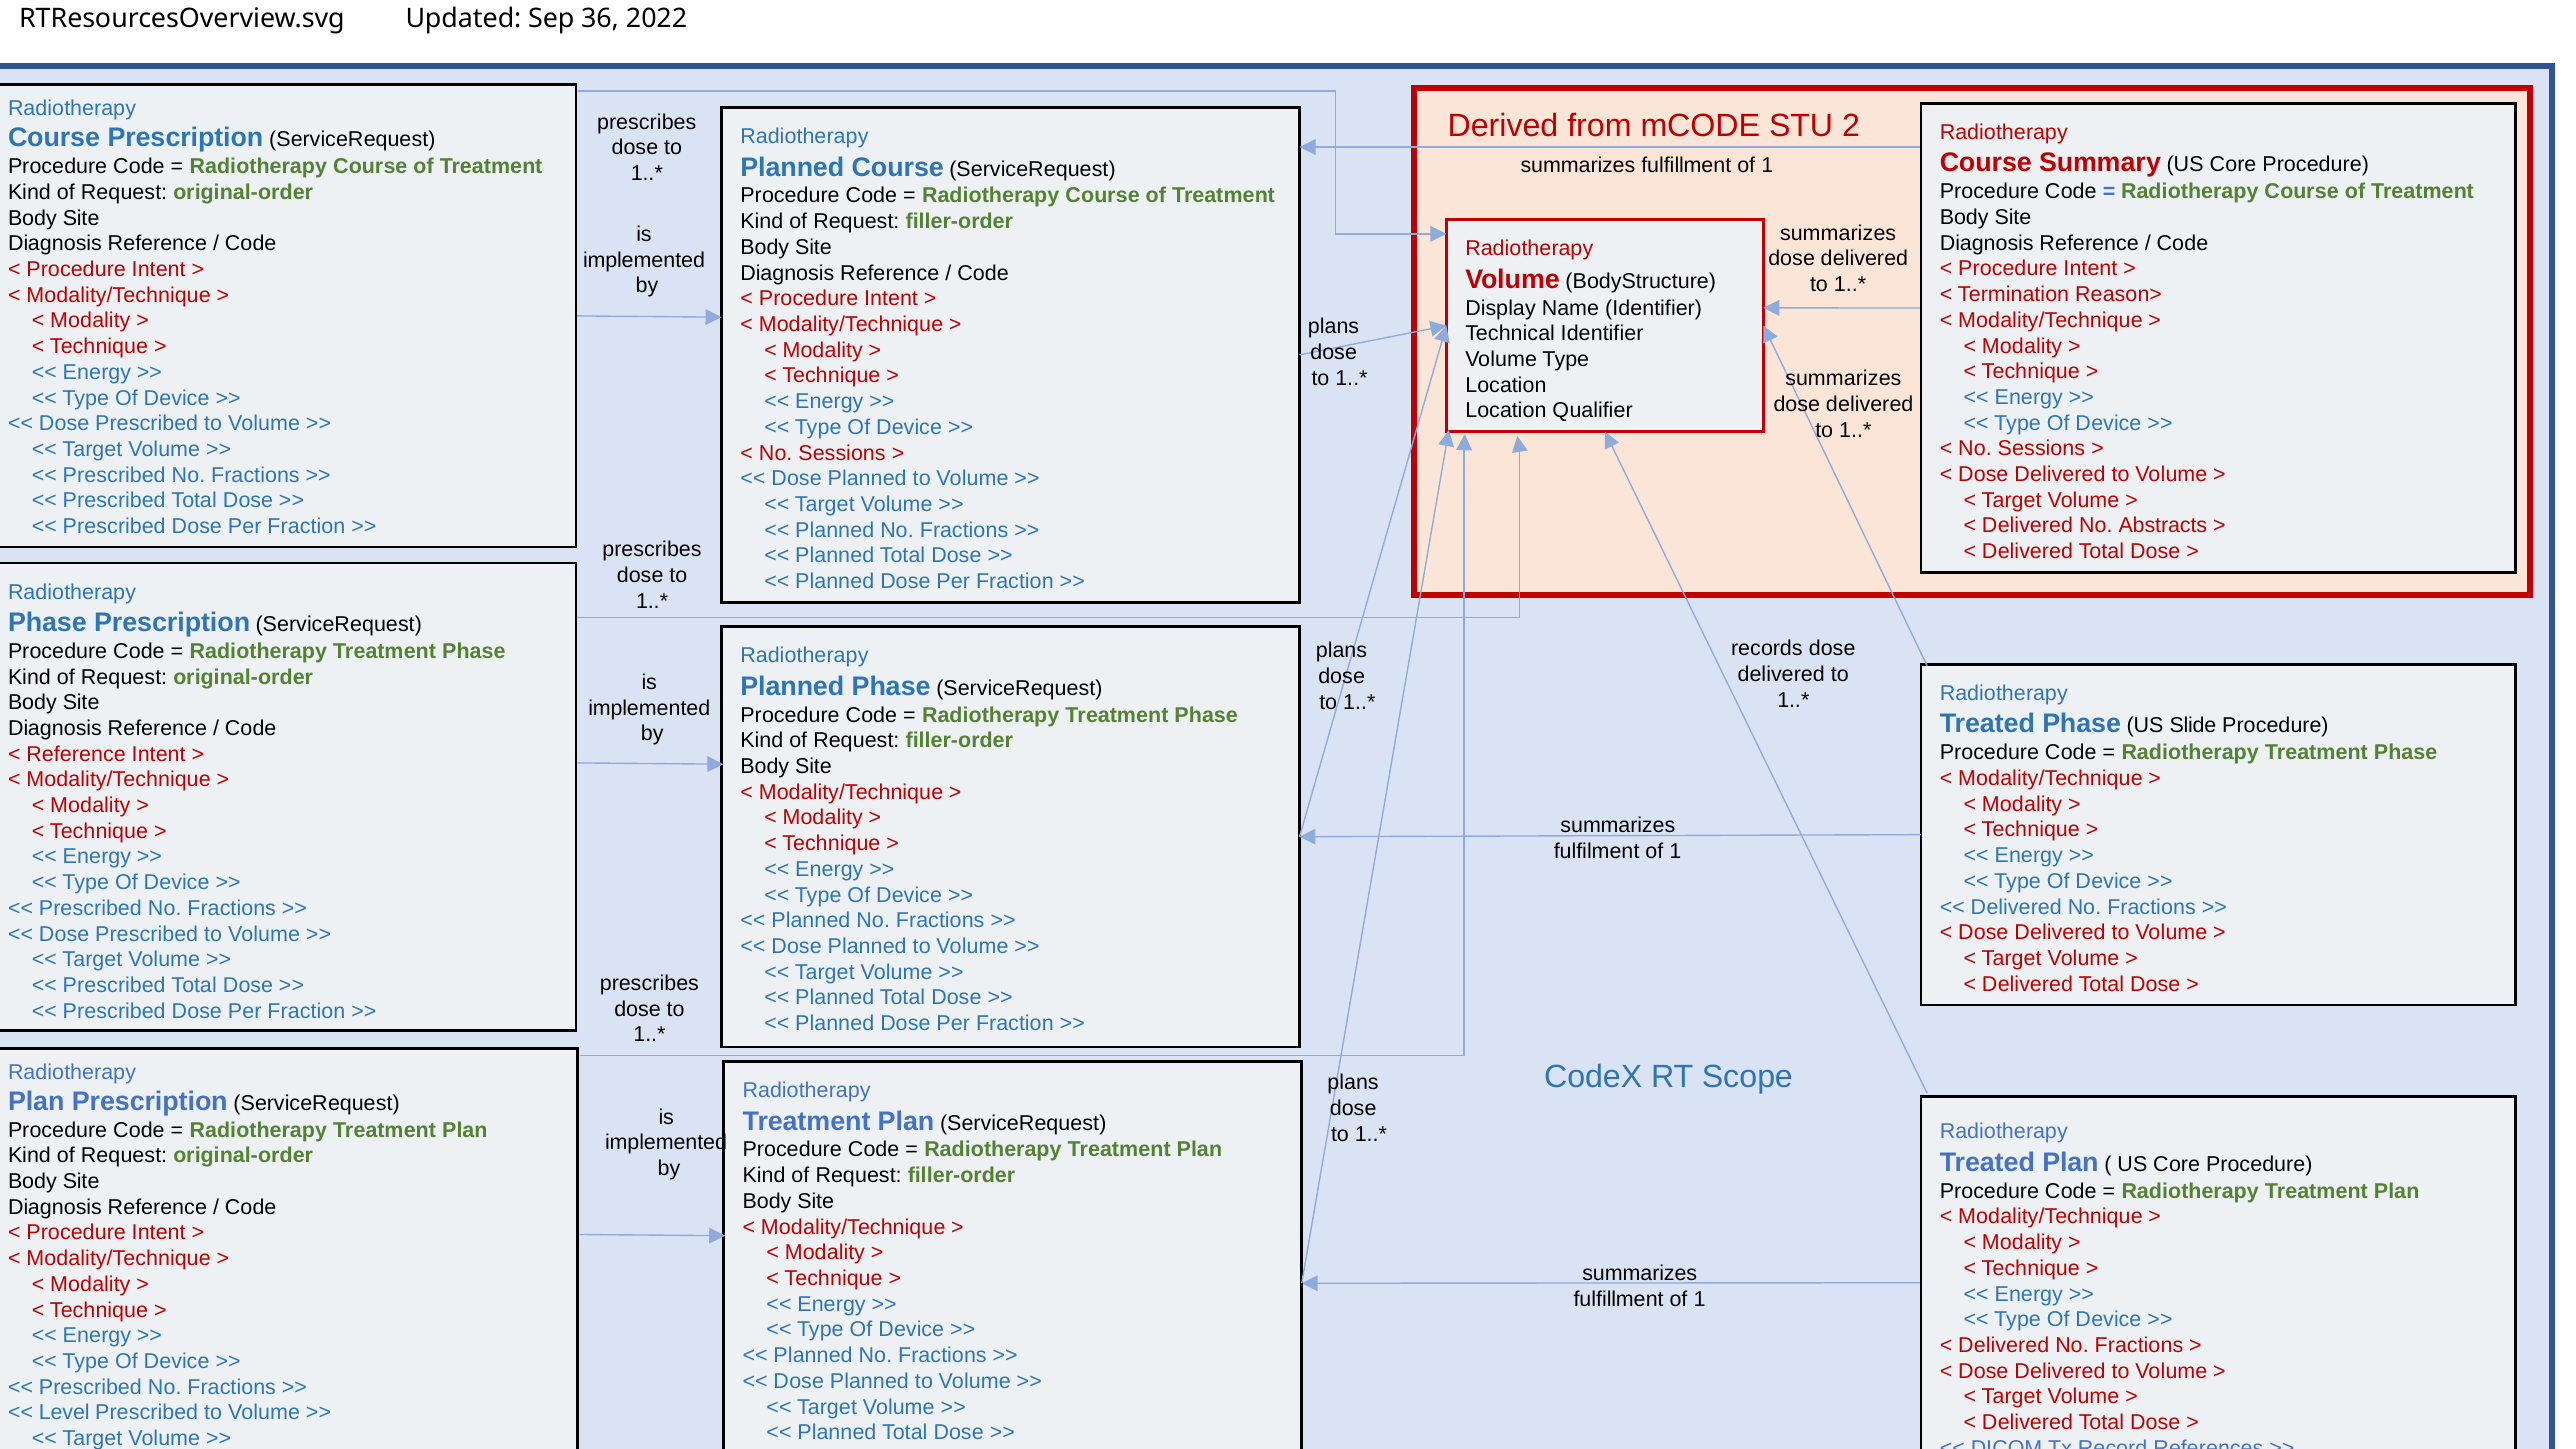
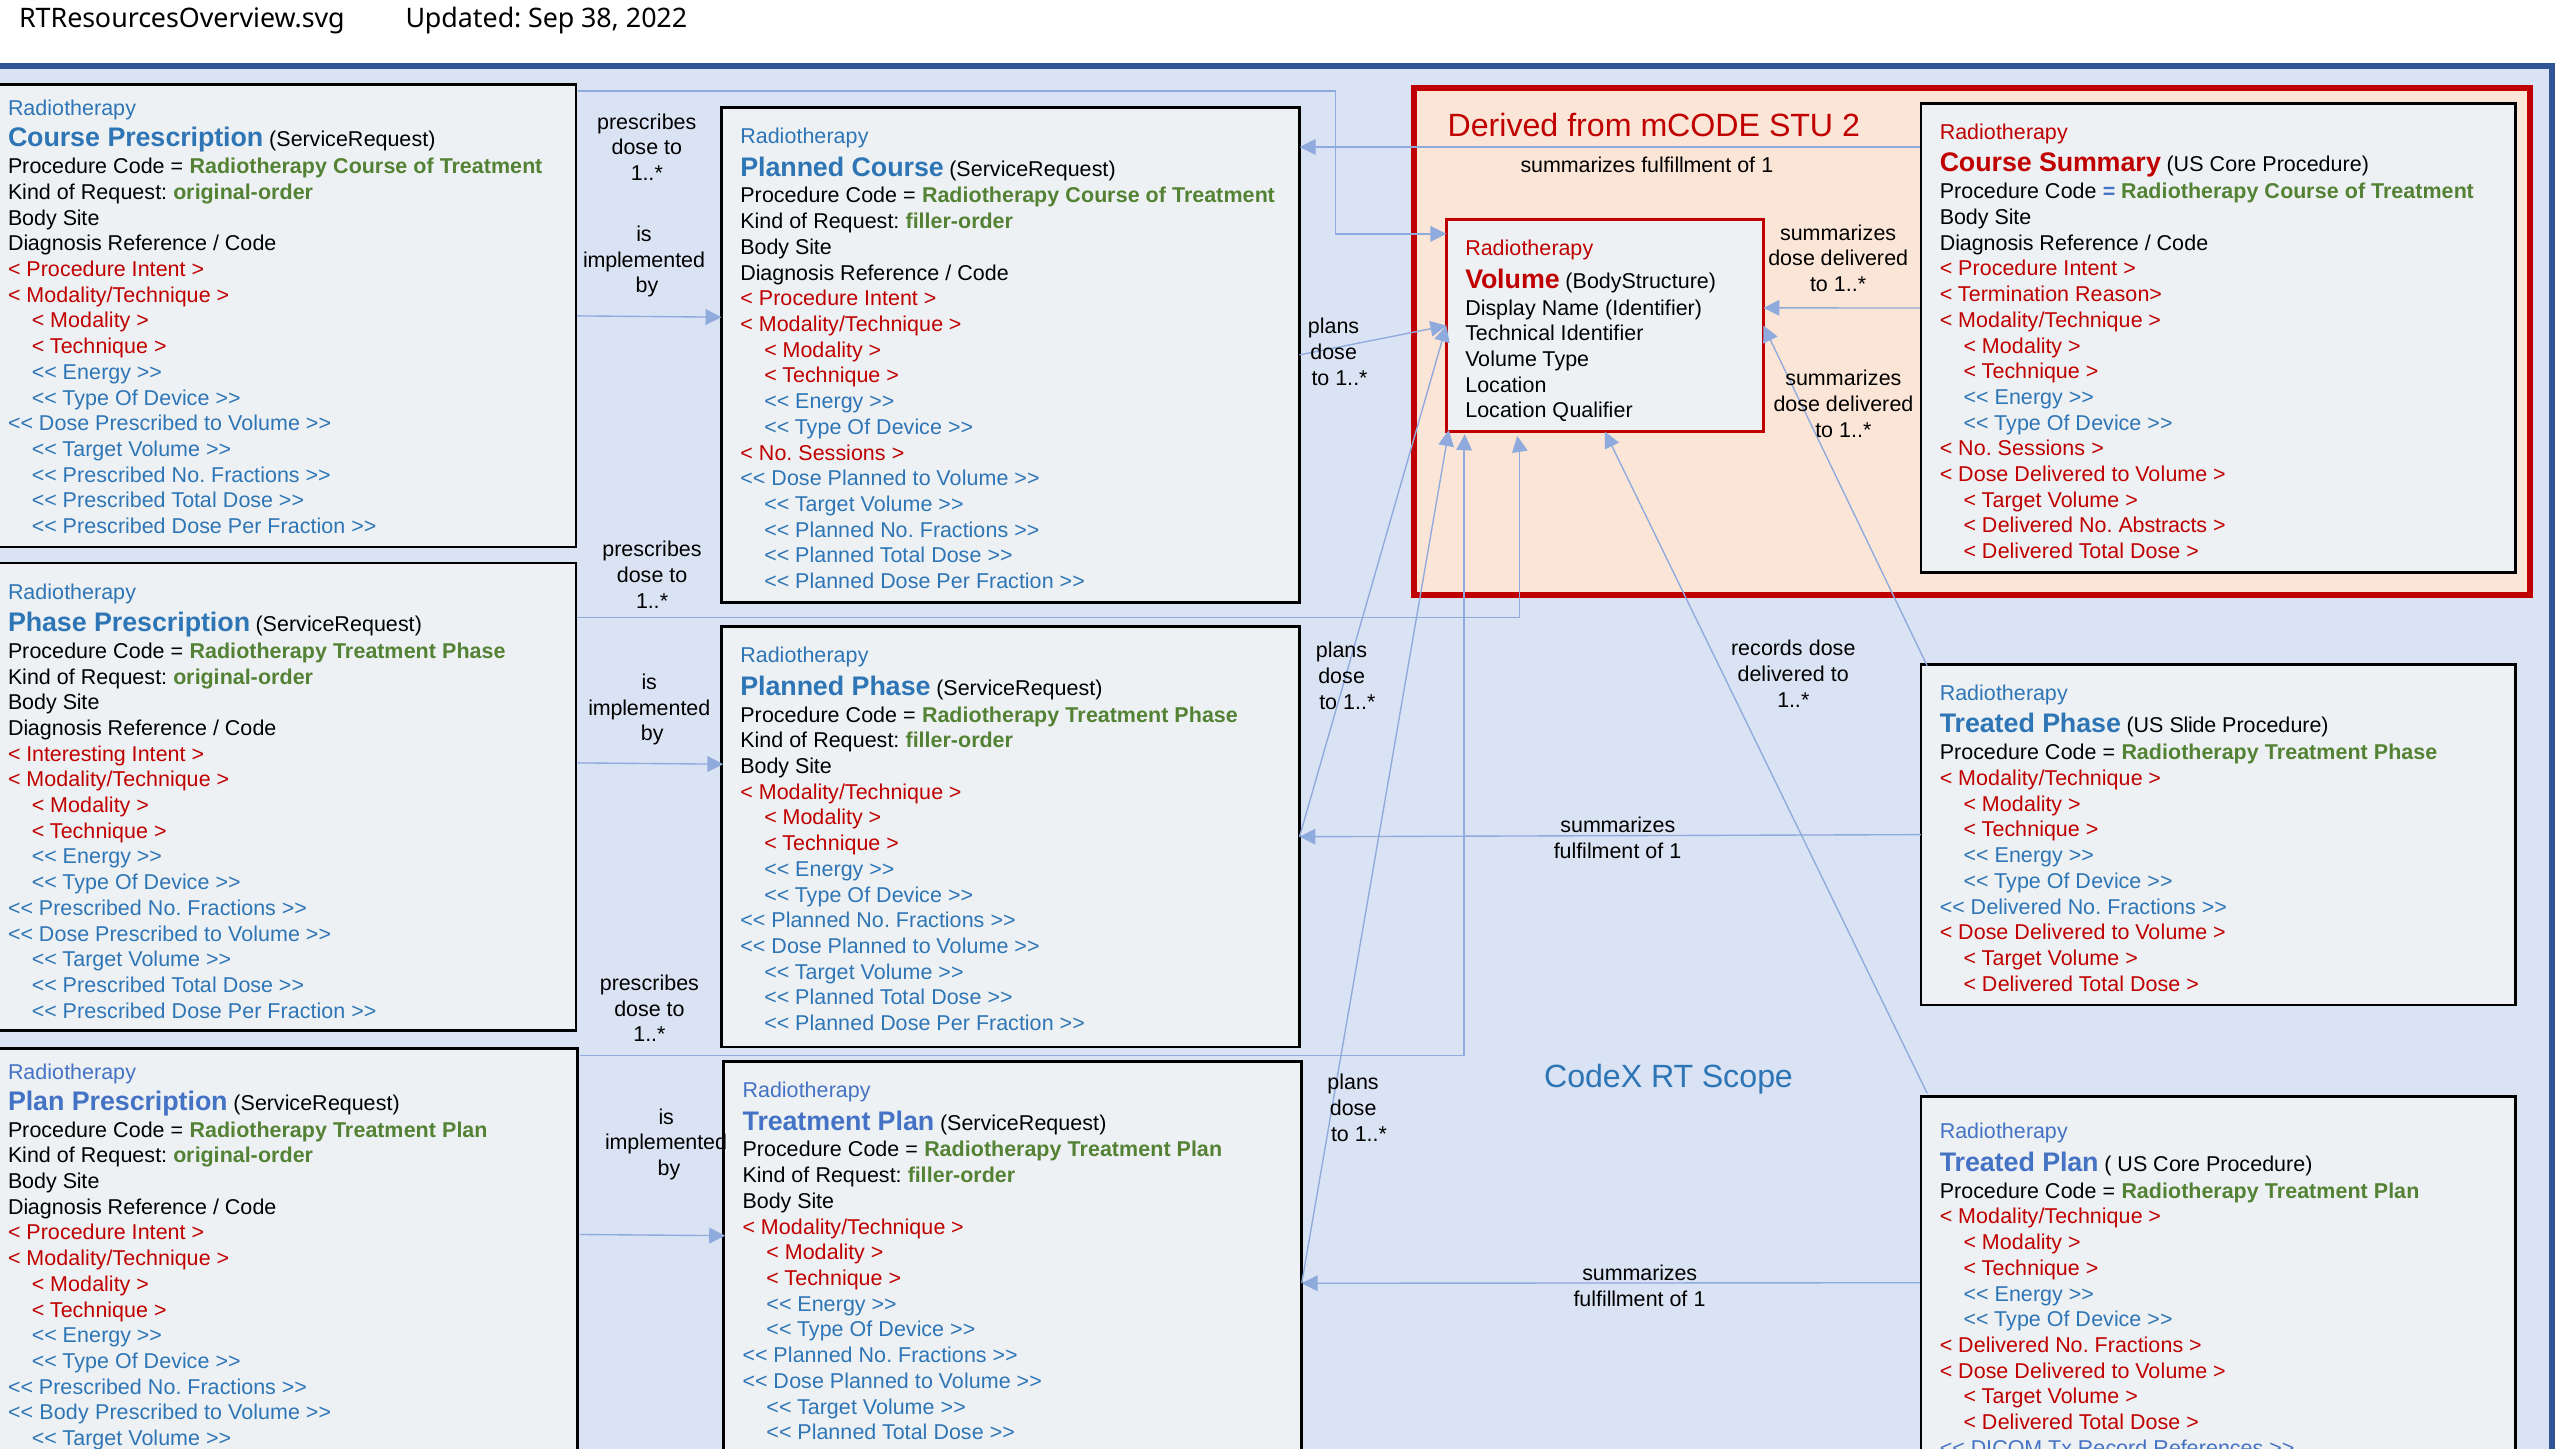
36: 36 -> 38
Reference at (76, 754): Reference -> Interesting
Level at (64, 1413): Level -> Body
